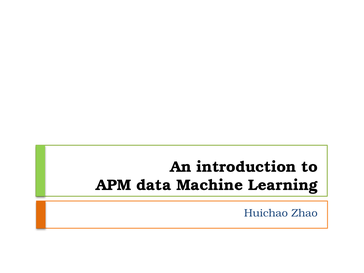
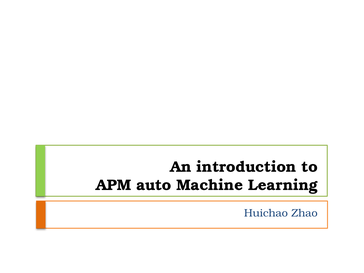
data: data -> auto
